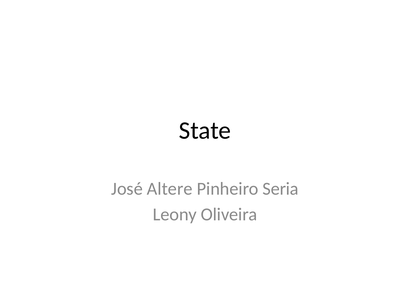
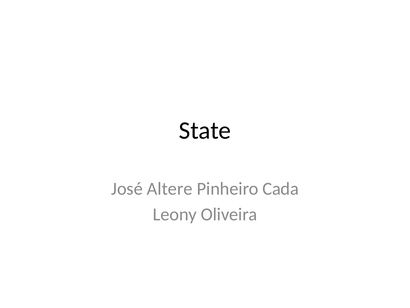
Seria: Seria -> Cada
